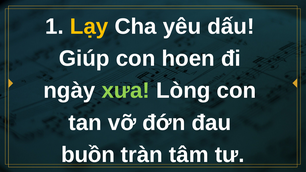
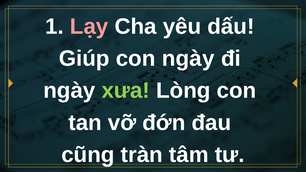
Lạy colour: yellow -> pink
con hoen: hoen -> ngày
buồn: buồn -> cũng
